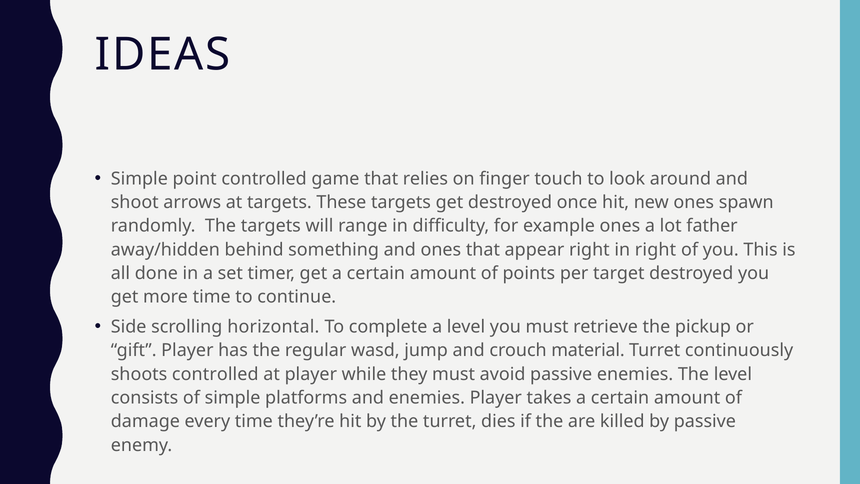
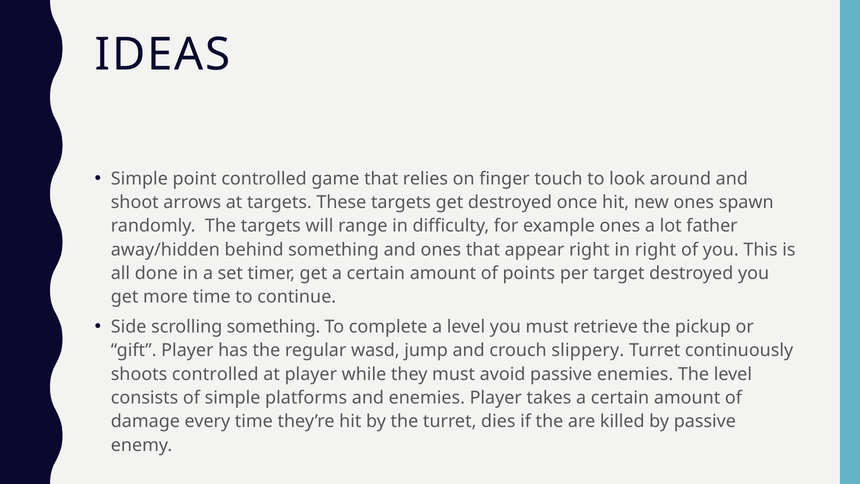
scrolling horizontal: horizontal -> something
material: material -> slippery
